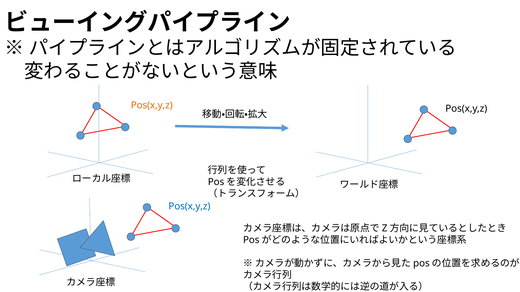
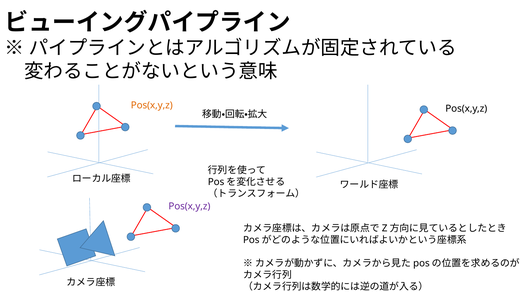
Pos(x,y,z at (189, 207) colour: blue -> purple
